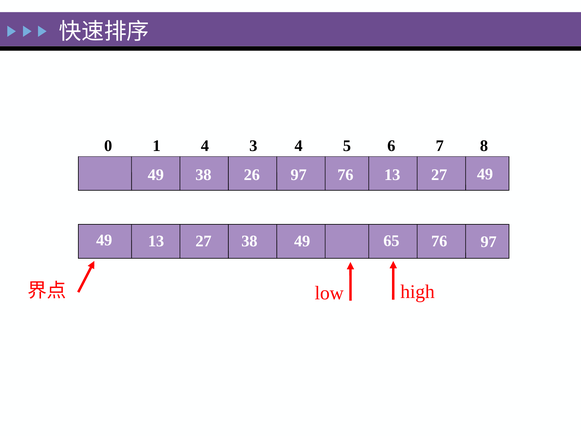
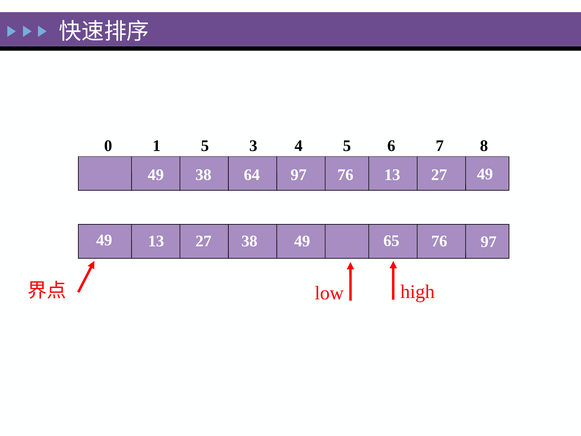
1 4: 4 -> 5
26: 26 -> 64
